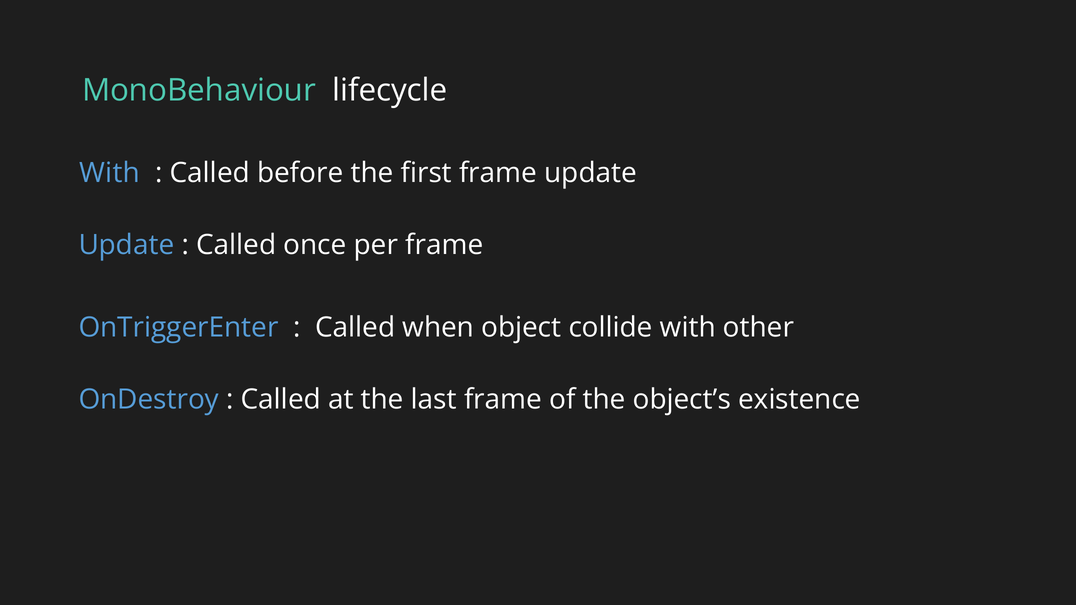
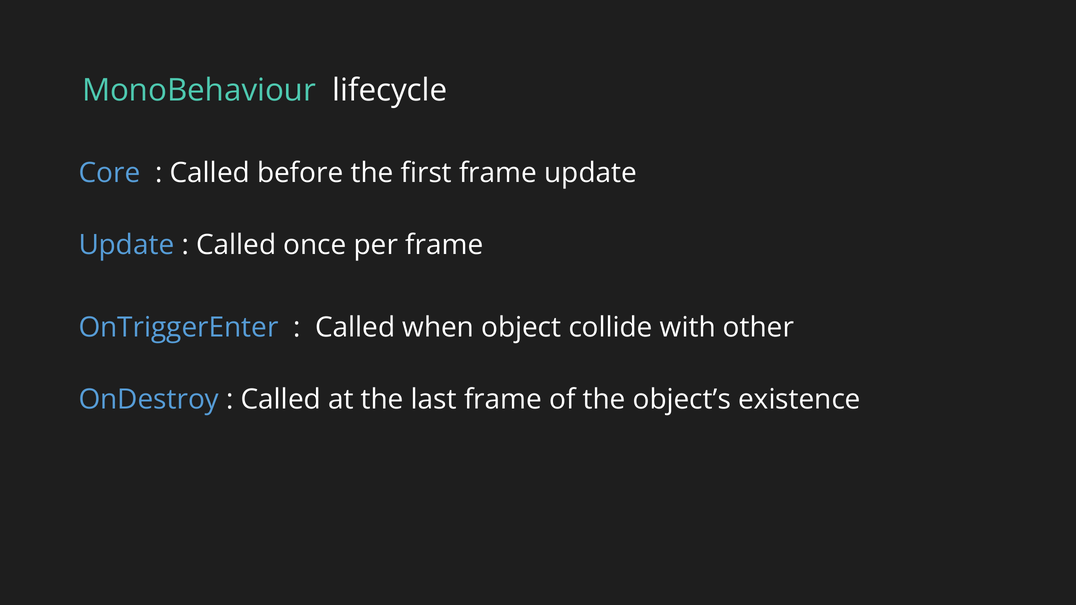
With at (110, 173): With -> Core
